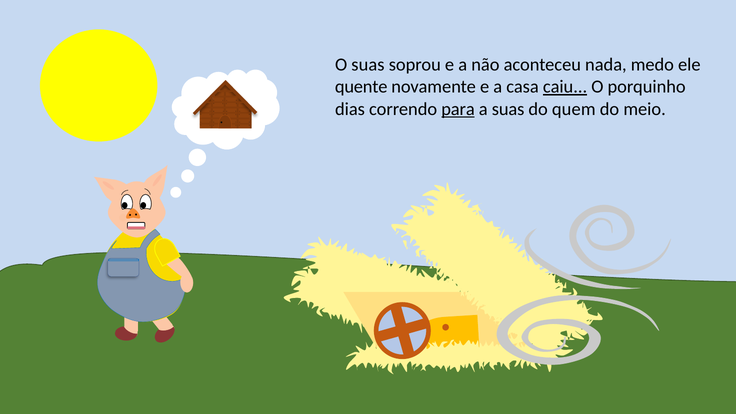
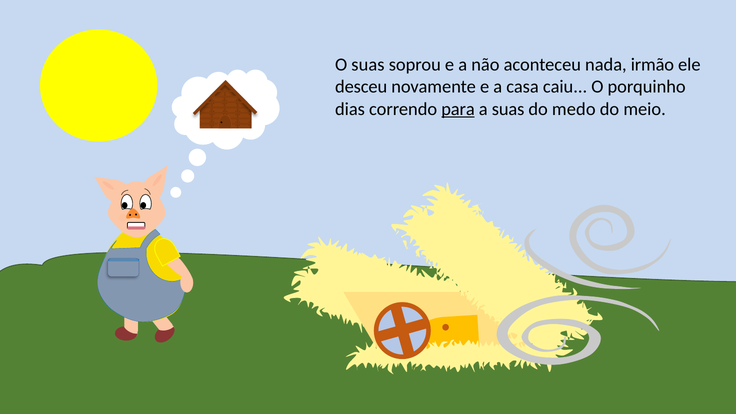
medo: medo -> irmão
quente: quente -> desceu
caiu underline: present -> none
quem: quem -> medo
